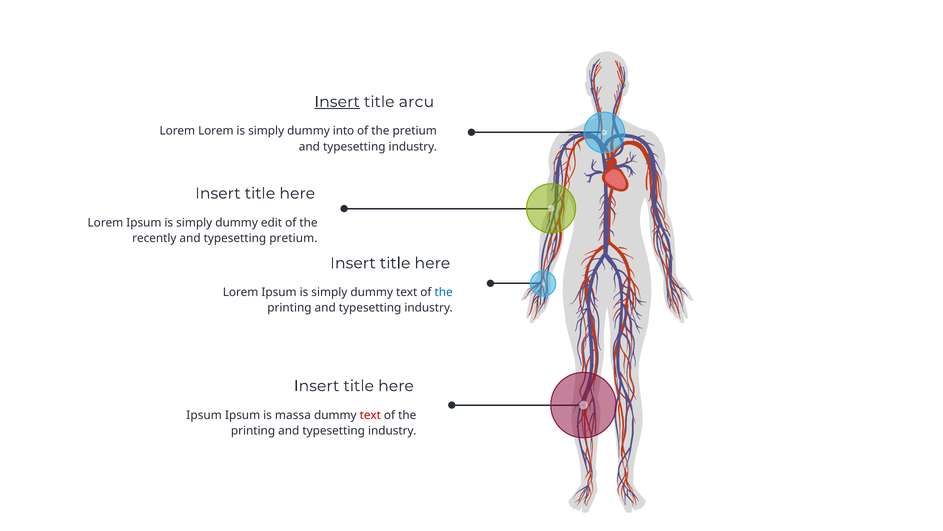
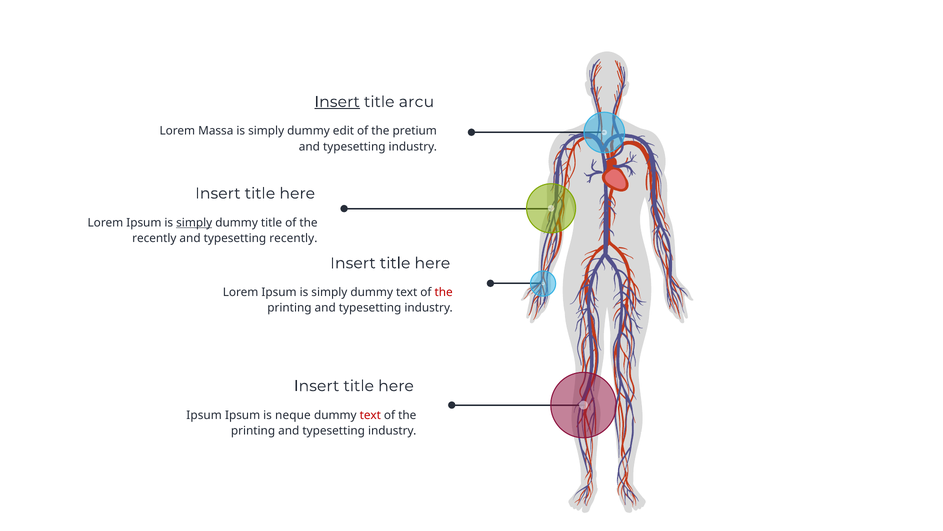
Lorem Lorem: Lorem -> Massa
into: into -> edit
simply at (194, 222) underline: none -> present
dummy edit: edit -> title
typesetting pretium: pretium -> recently
the at (444, 292) colour: blue -> red
massa: massa -> neque
